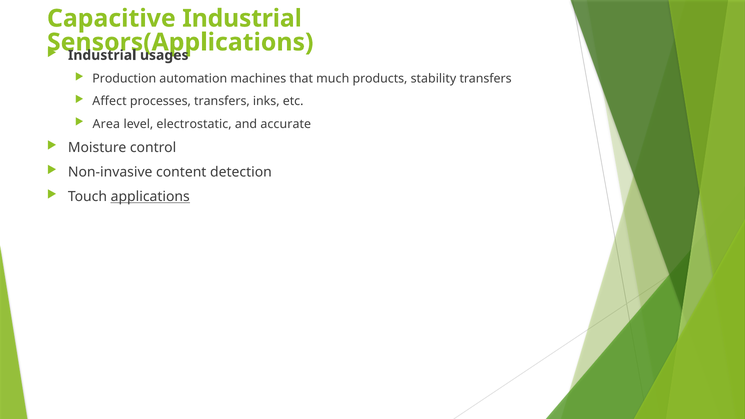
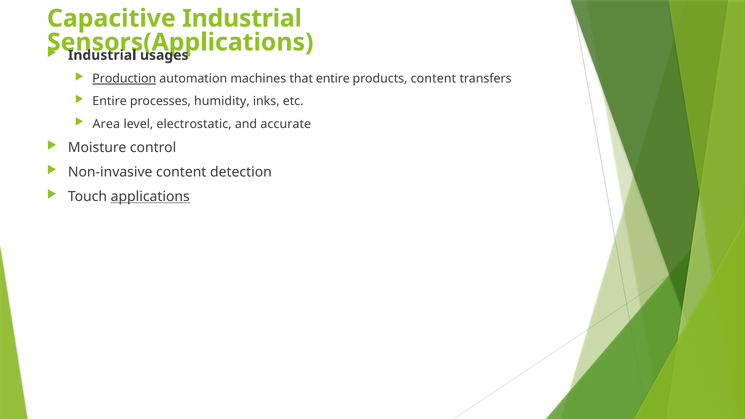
Production underline: none -> present
that much: much -> entire
products stability: stability -> content
Affect at (110, 101): Affect -> Entire
processes transfers: transfers -> humidity
